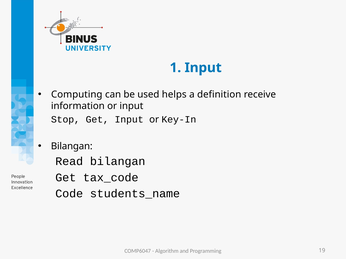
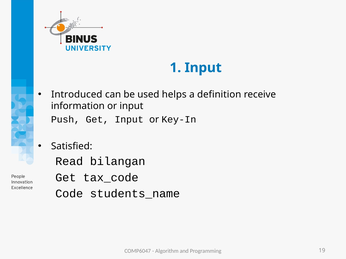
Computing: Computing -> Introduced
Stop: Stop -> Push
Bilangan at (72, 147): Bilangan -> Satisfied
